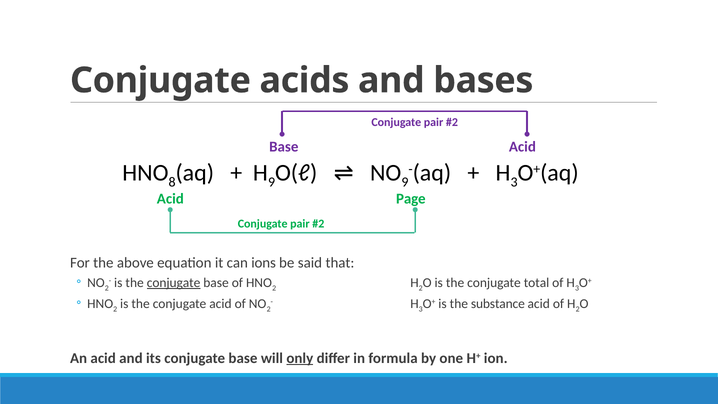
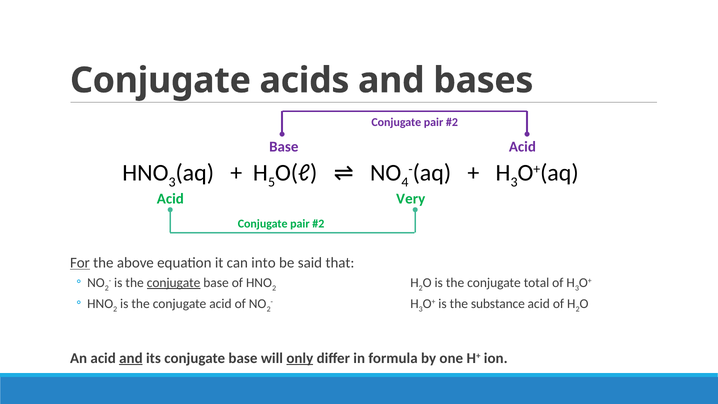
9 at (405, 182): 9 -> 4
8 at (172, 182): 8 -> 3
9 at (272, 182): 9 -> 5
Page: Page -> Very
For underline: none -> present
ions: ions -> into
and at (131, 358) underline: none -> present
